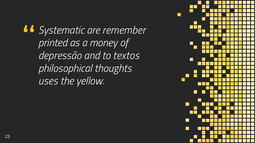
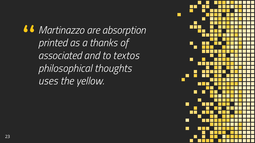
Systematic: Systematic -> Martinazzo
remember: remember -> absorption
money: money -> thanks
depressão: depressão -> associated
